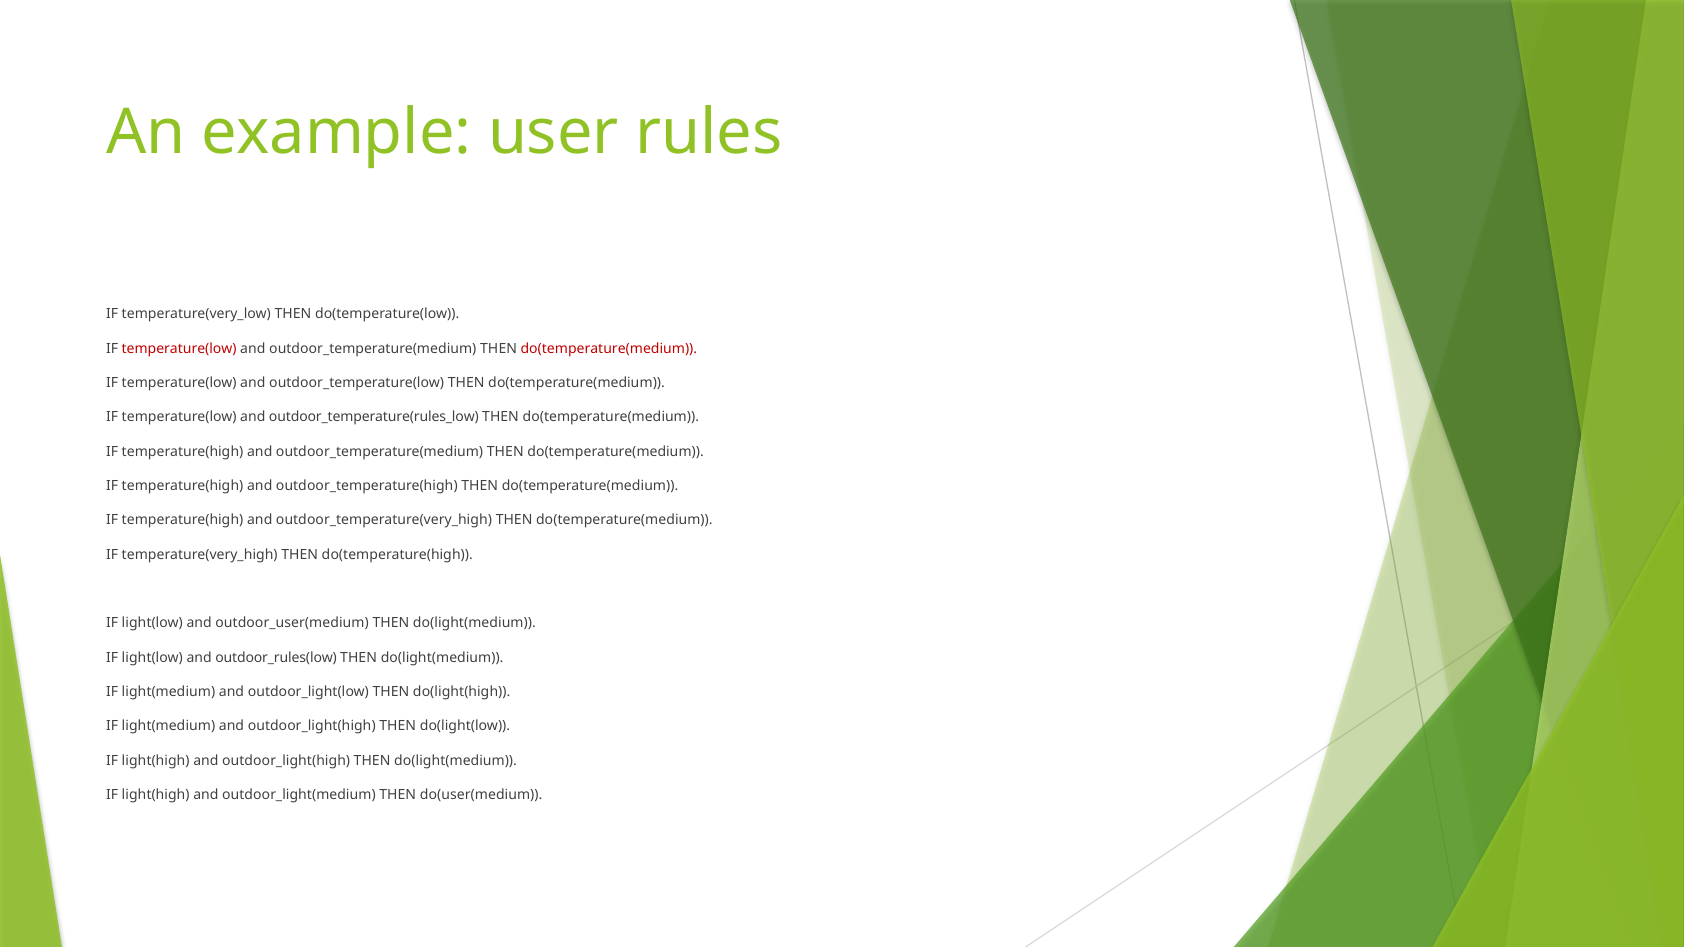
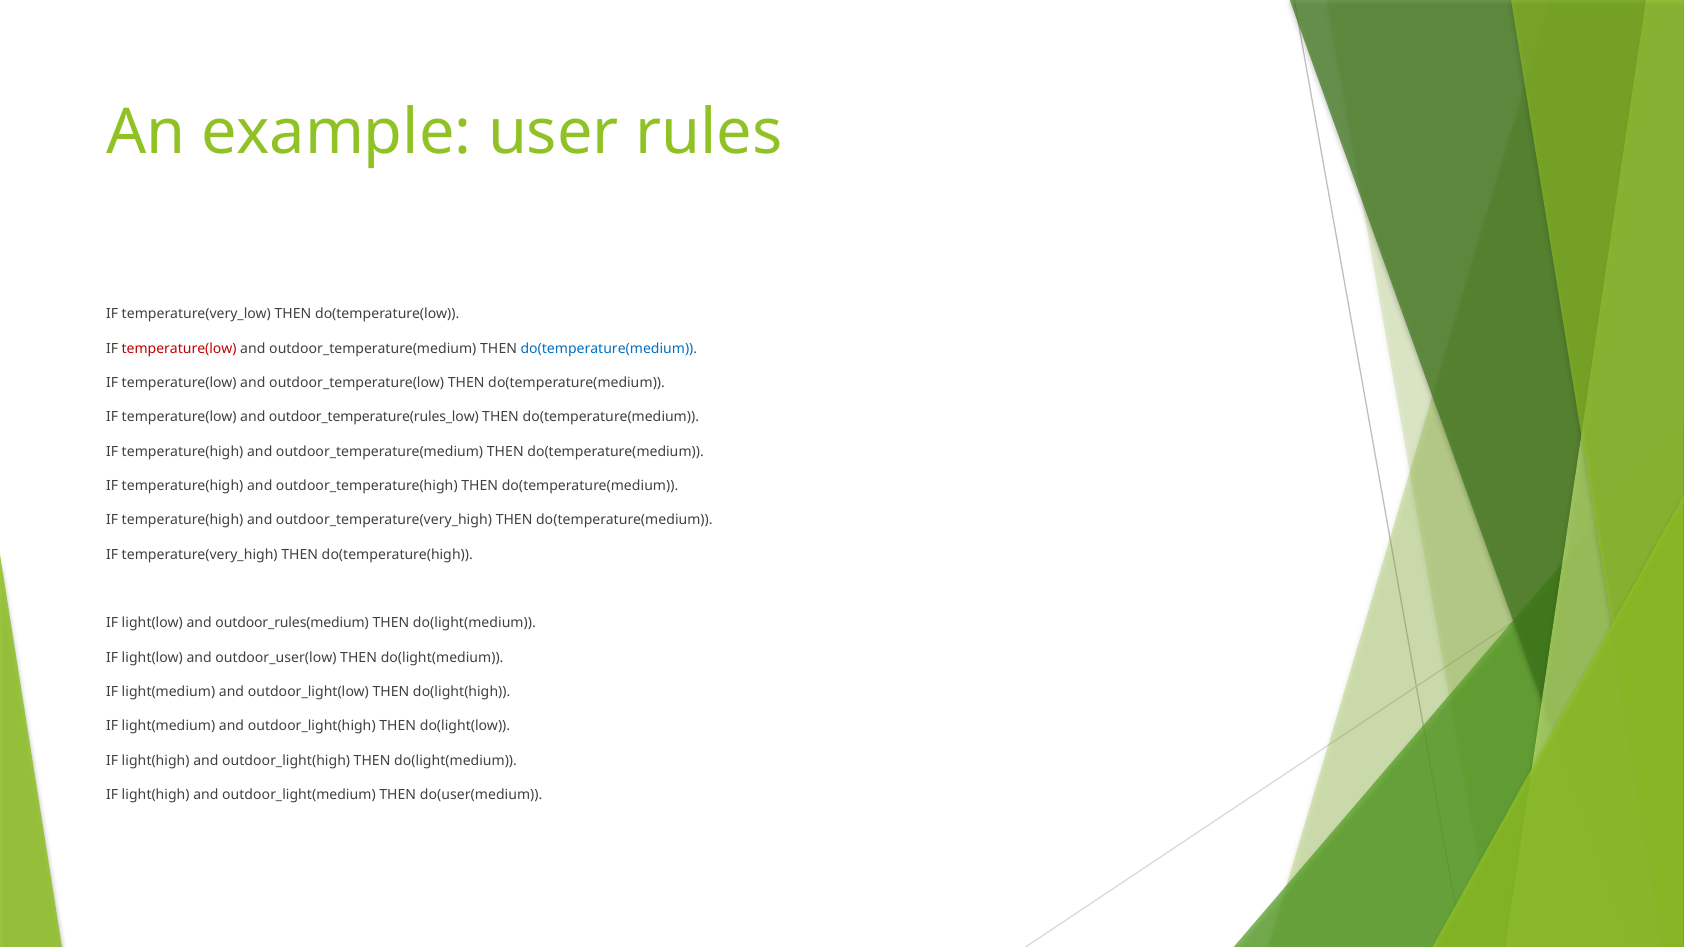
do(temperature(medium at (609, 349) colour: red -> blue
outdoor_user(medium: outdoor_user(medium -> outdoor_rules(medium
outdoor_rules(low: outdoor_rules(low -> outdoor_user(low
